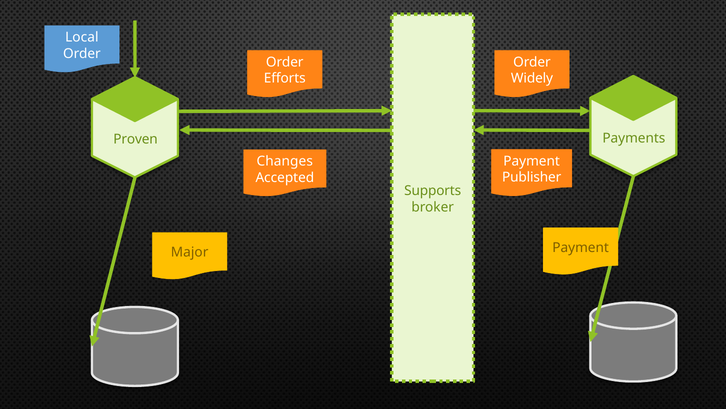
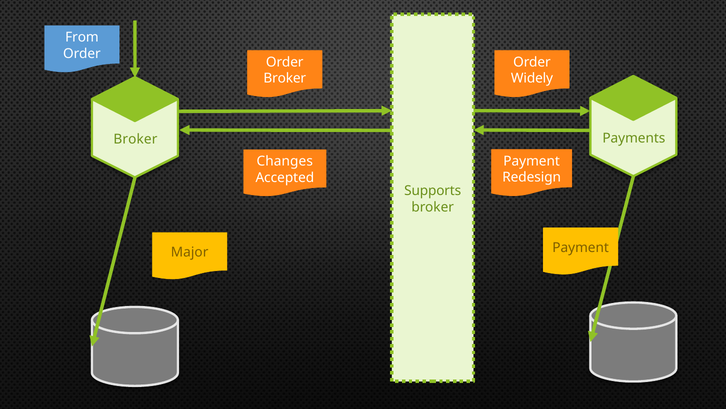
Local: Local -> From
Efforts at (285, 78): Efforts -> Broker
Proven at (136, 139): Proven -> Broker
Publisher: Publisher -> Redesign
